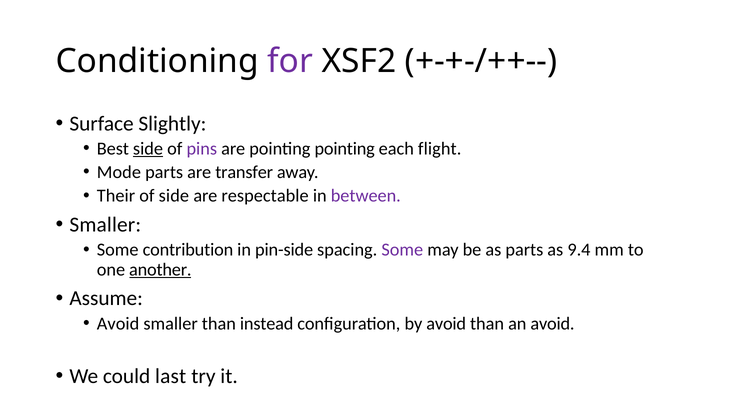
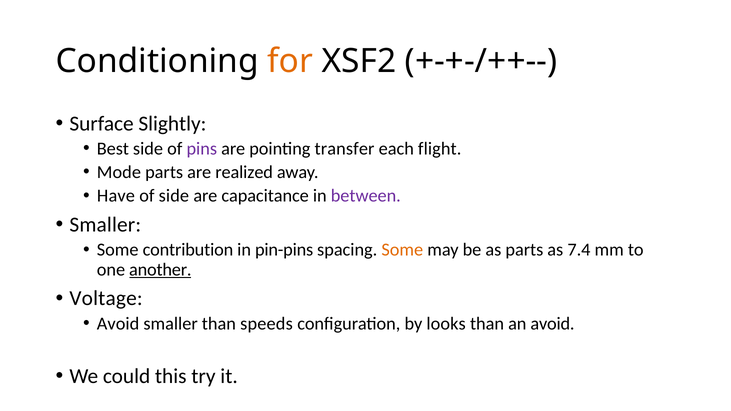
for colour: purple -> orange
side at (148, 149) underline: present -> none
pointing pointing: pointing -> transfer
transfer: transfer -> realized
Their: Their -> Have
respectable: respectable -> capacitance
pin-side: pin-side -> pin-pins
Some at (402, 250) colour: purple -> orange
9.4: 9.4 -> 7.4
Assume: Assume -> Voltage
instead: instead -> speeds
by avoid: avoid -> looks
last: last -> this
